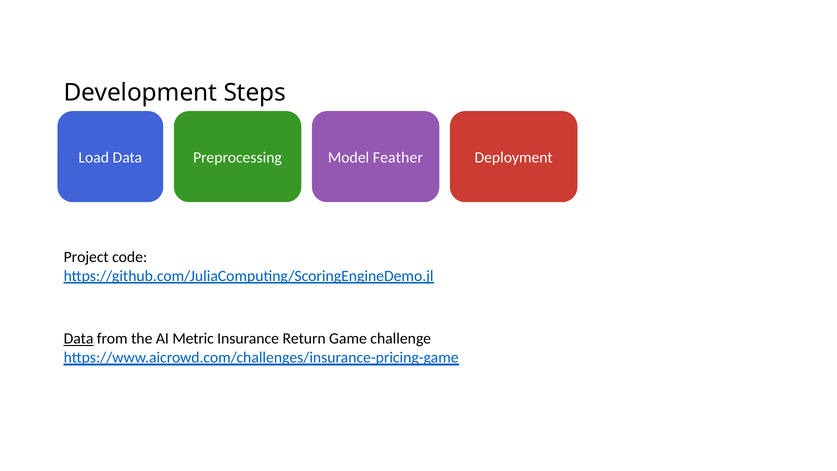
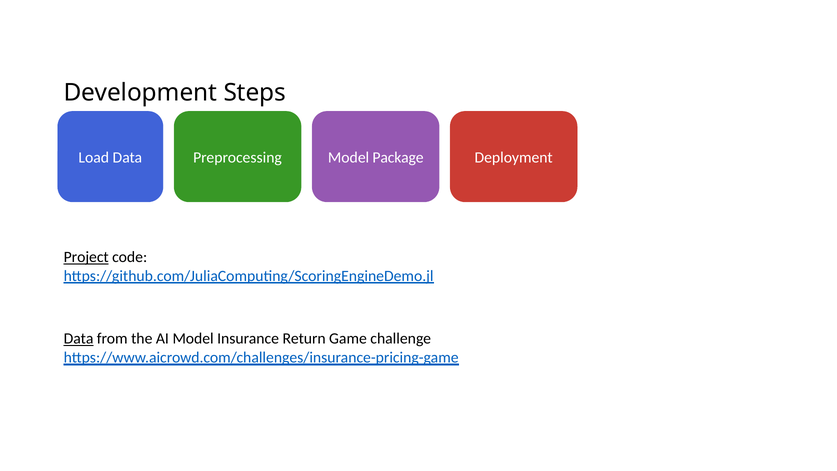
Feather: Feather -> Package
Project underline: none -> present
AI Metric: Metric -> Model
